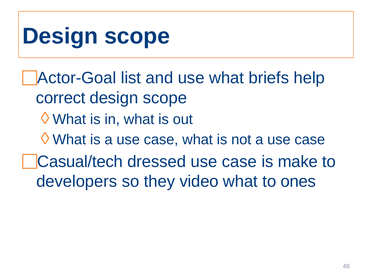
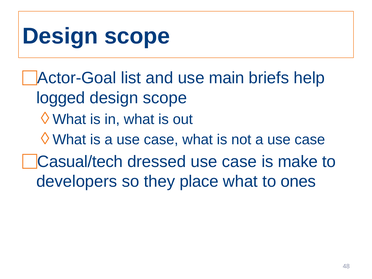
use what: what -> main
correct: correct -> logged
video: video -> place
